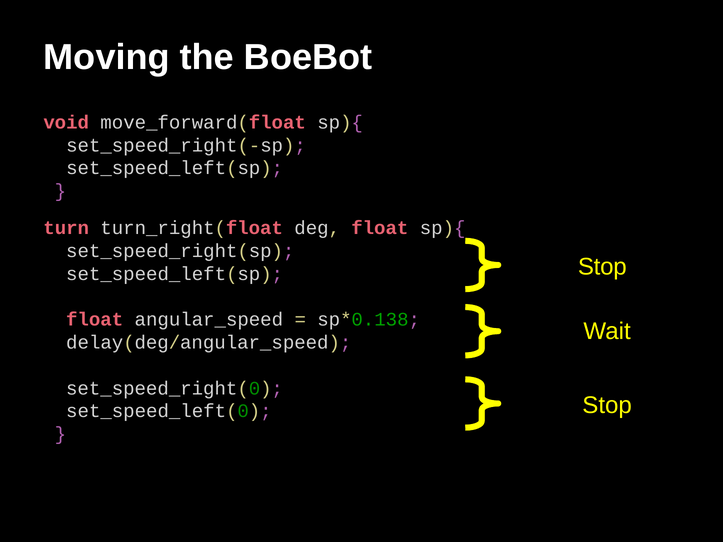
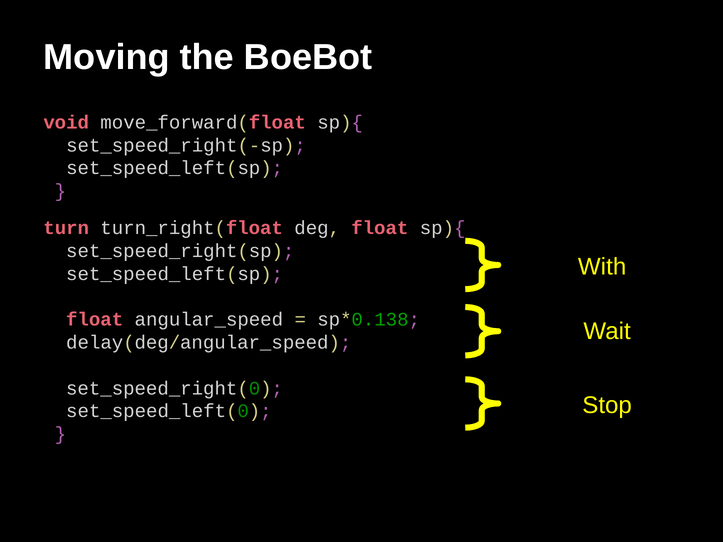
Stop at (602, 267): Stop -> With
